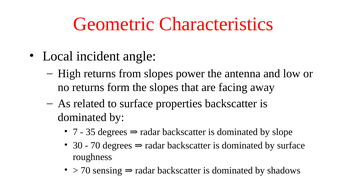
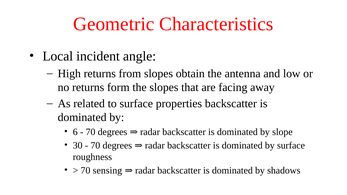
power: power -> obtain
7: 7 -> 6
35 at (91, 132): 35 -> 70
